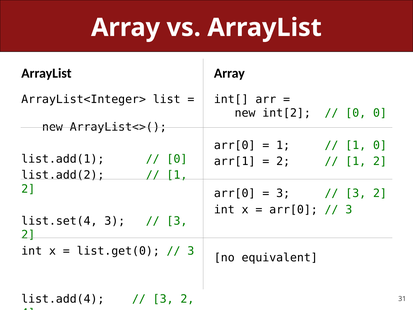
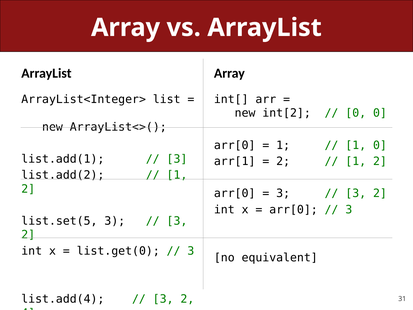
0 at (177, 159): 0 -> 3
list.set(4: list.set(4 -> list.set(5
